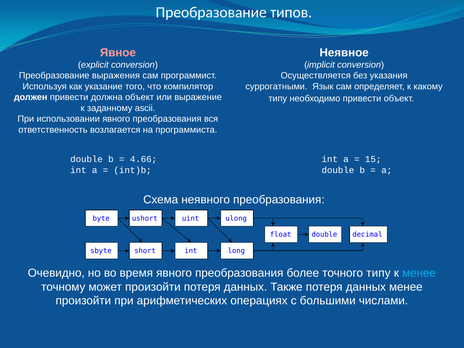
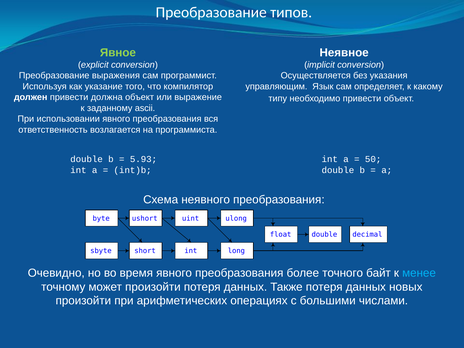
Явное colour: pink -> light green
суррогатными: суррогатными -> управляющим
4.66: 4.66 -> 5.93
15: 15 -> 50
точного типу: типу -> байт
данных менее: менее -> новых
